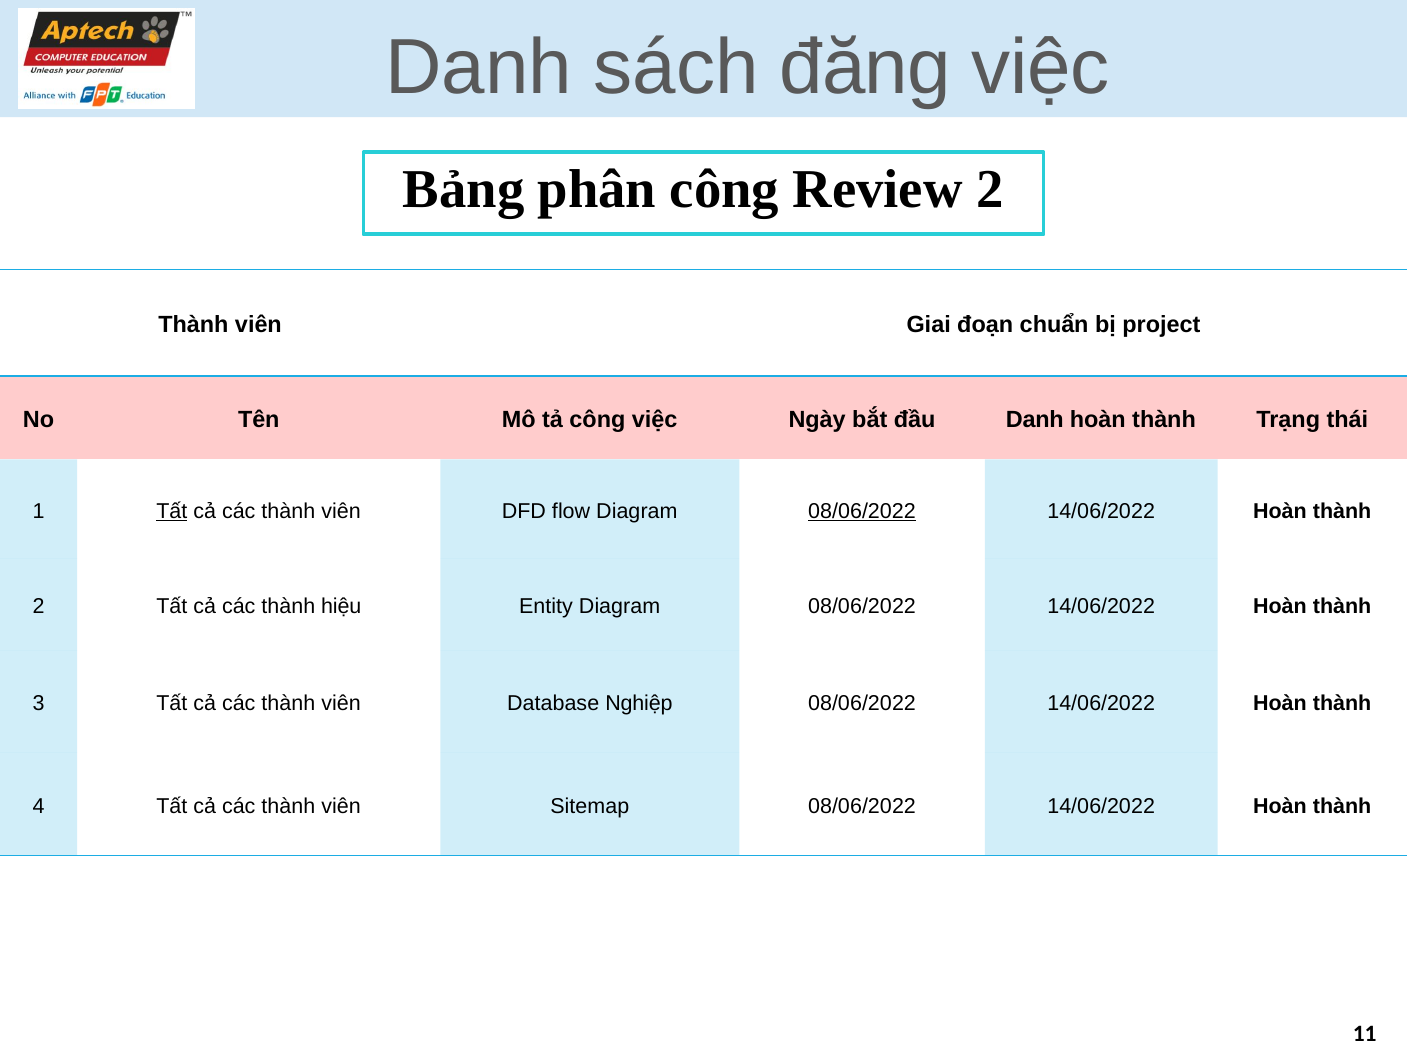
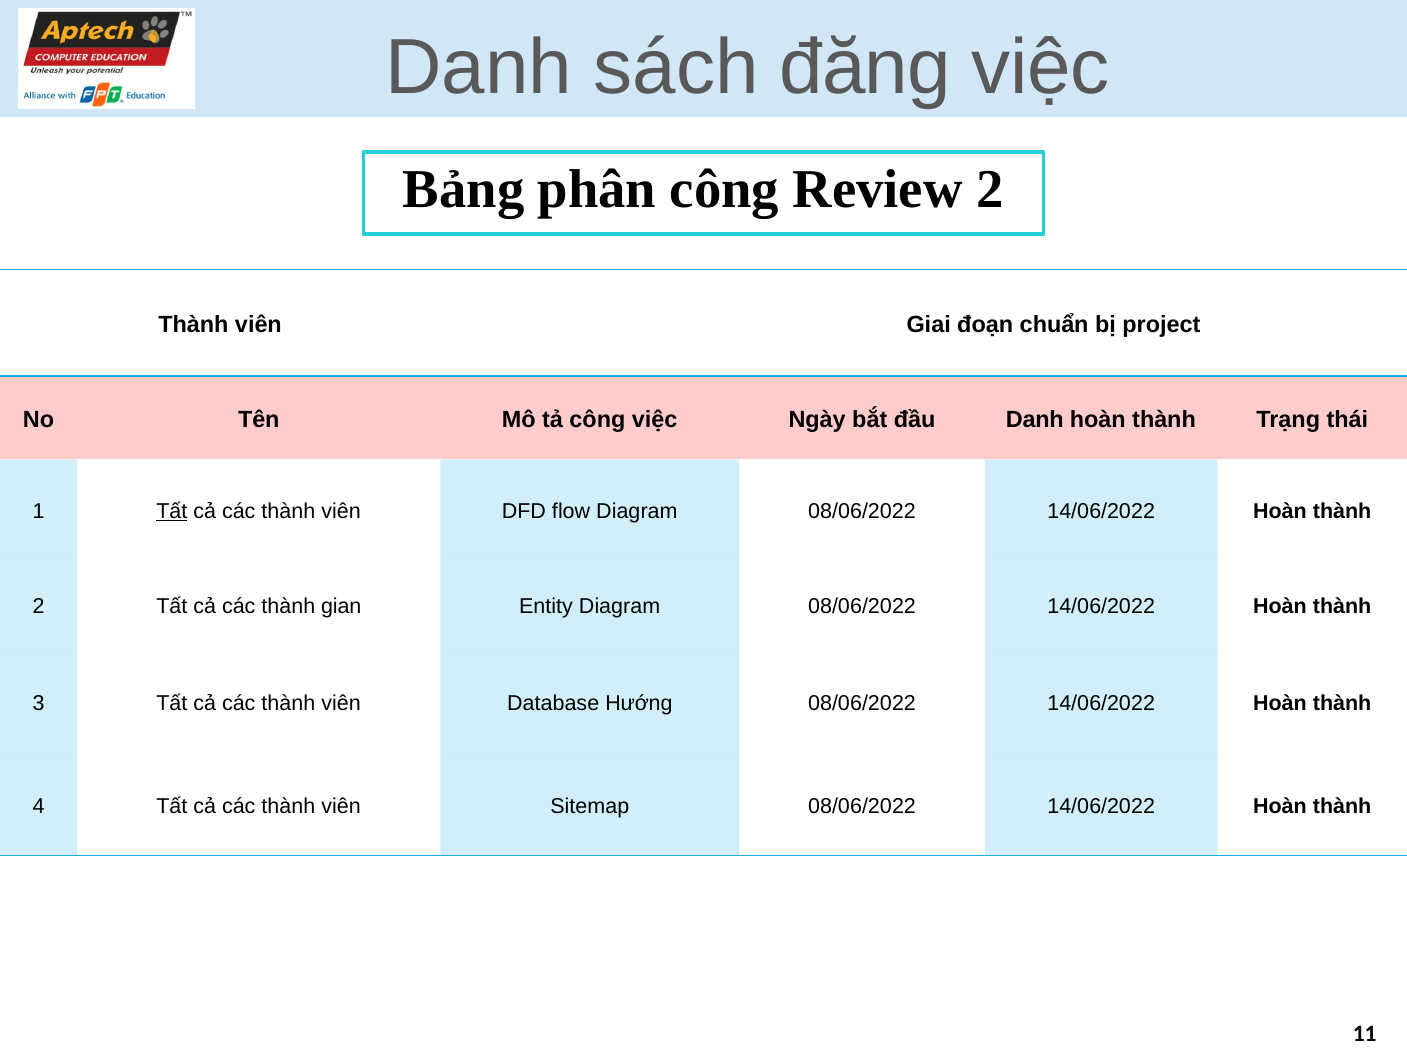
08/06/2022 at (862, 511) underline: present -> none
hiệu: hiệu -> gian
Nghiệp: Nghiệp -> Hướng
